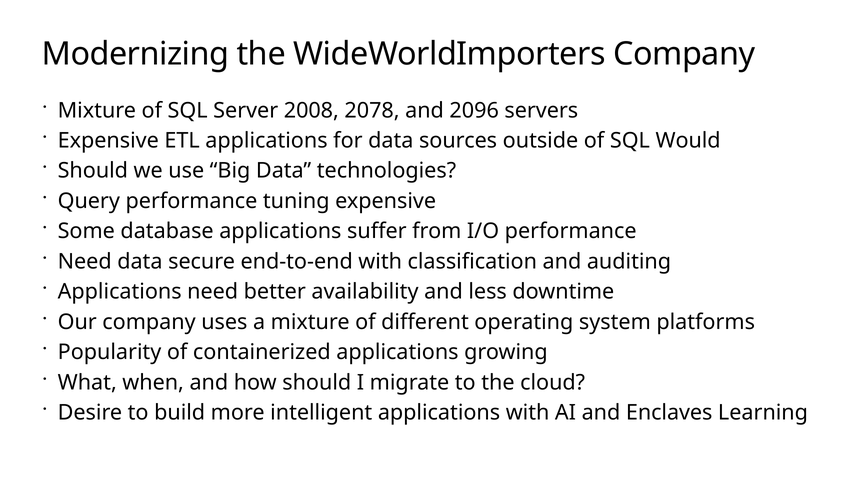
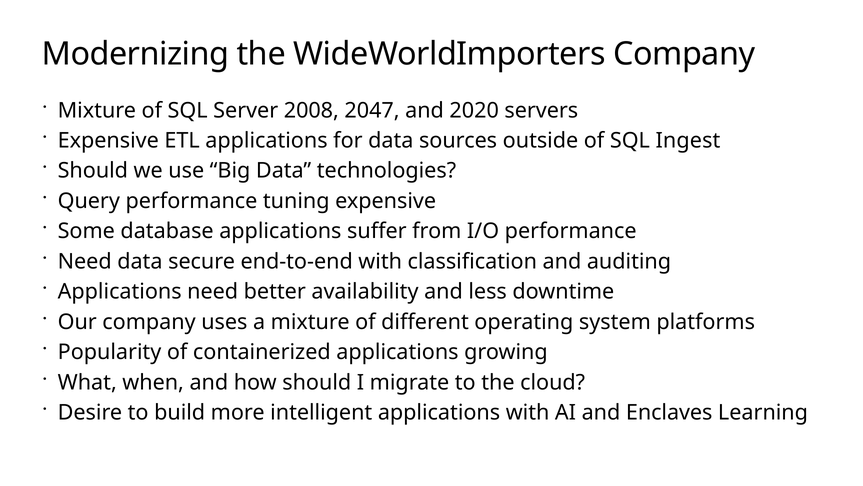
2078: 2078 -> 2047
2096: 2096 -> 2020
Would: Would -> Ingest
